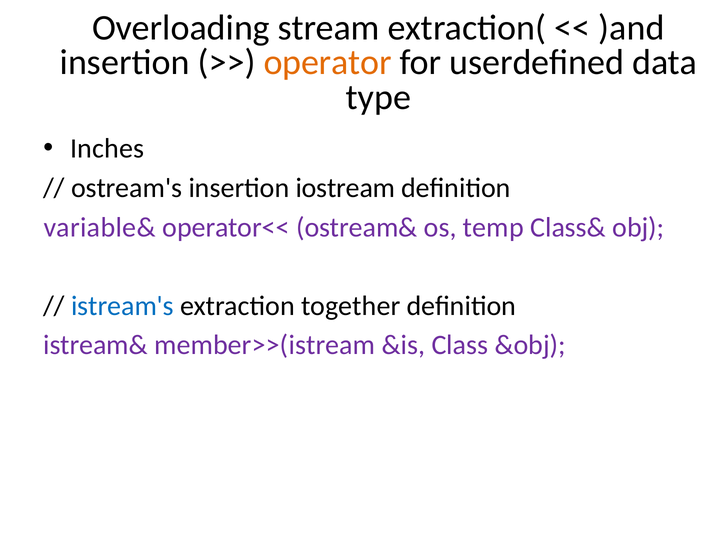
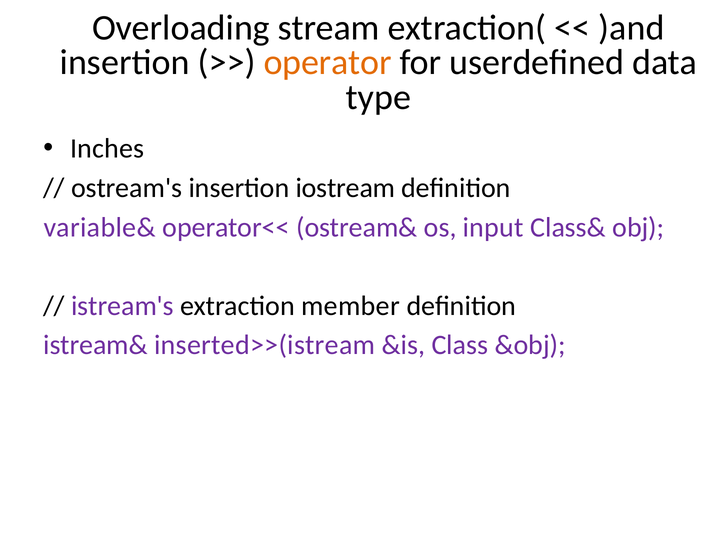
temp: temp -> input
istream's colour: blue -> purple
together: together -> member
member>>(istream: member>>(istream -> inserted>>(istream
